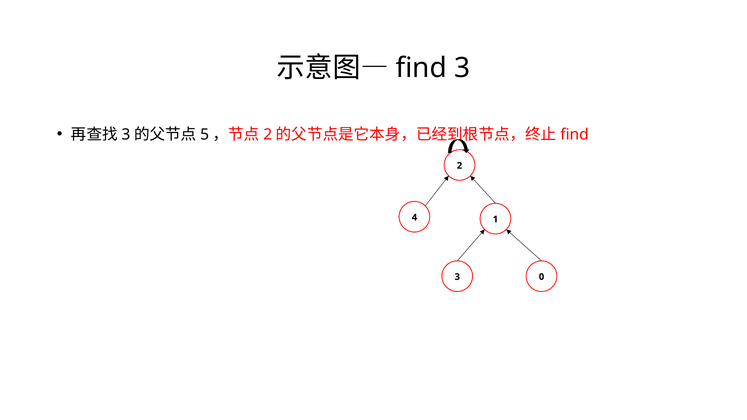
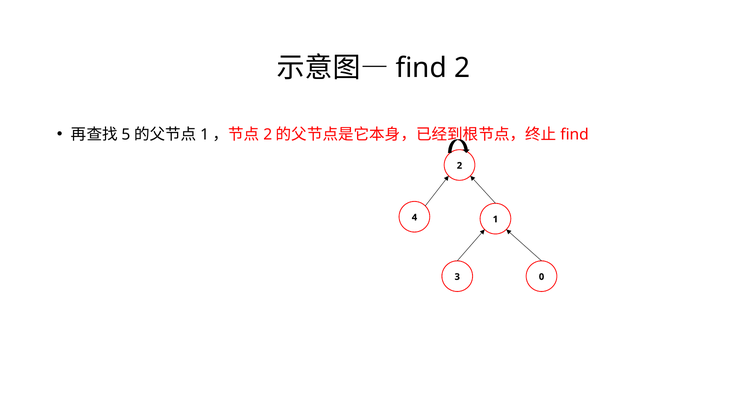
3 at (462, 68): 3 -> 2
3 at (126, 134): 3 -> 5
5 at (205, 134): 5 -> 1
